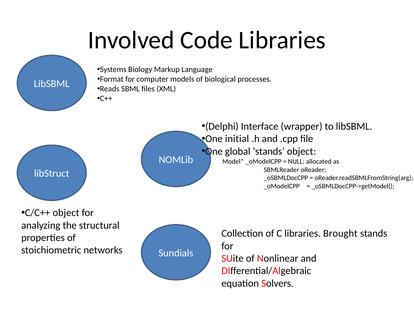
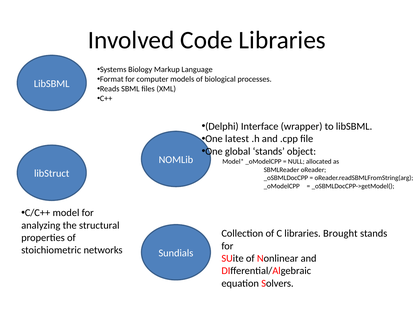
initial: initial -> latest
C/C++ object: object -> model
